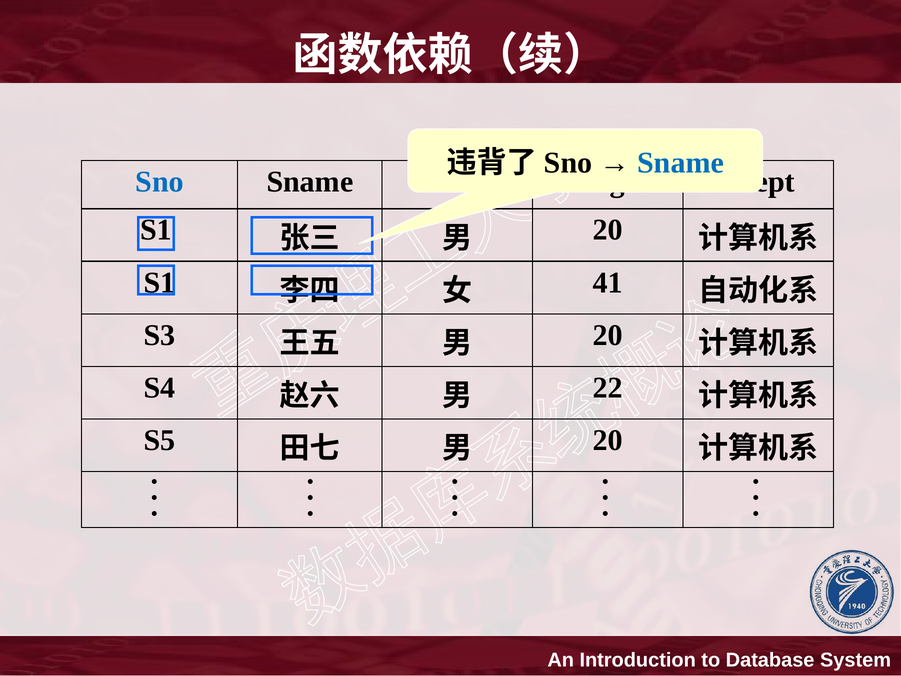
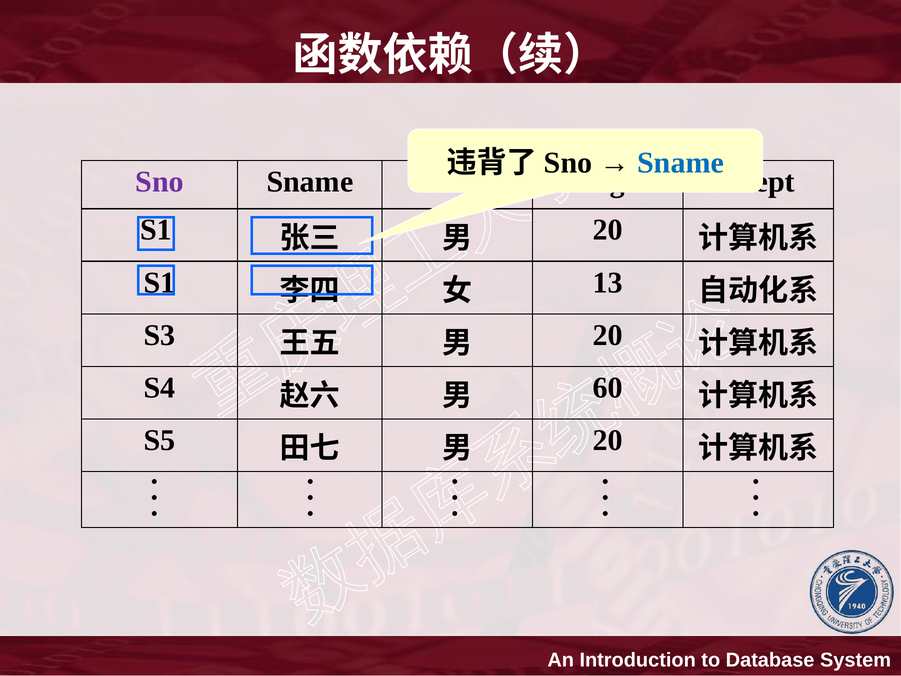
Sno colour: blue -> purple
41: 41 -> 13
22: 22 -> 60
